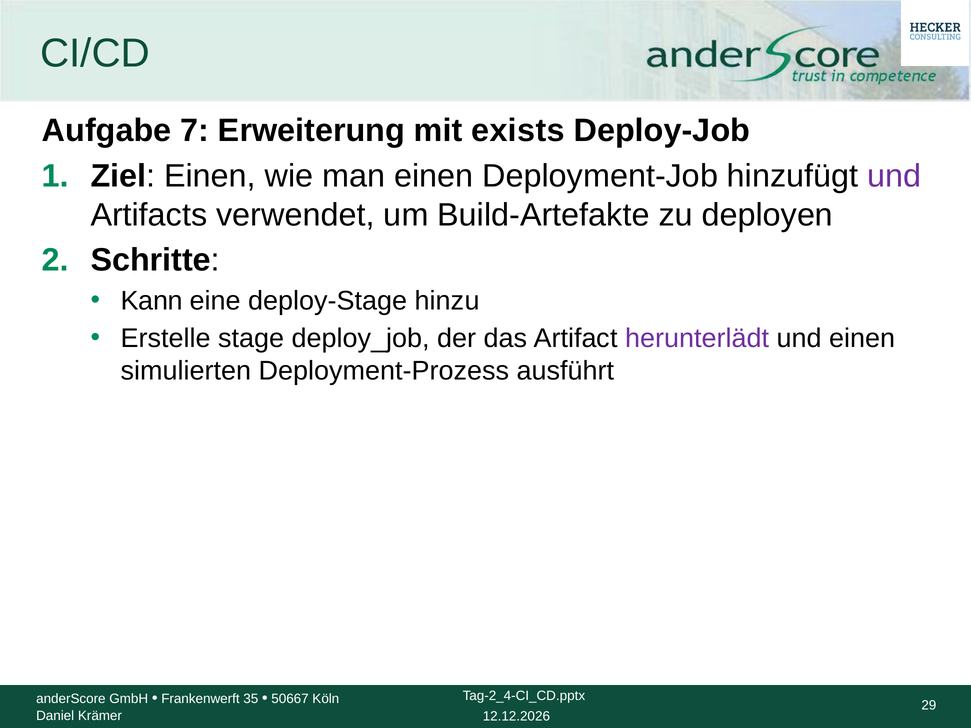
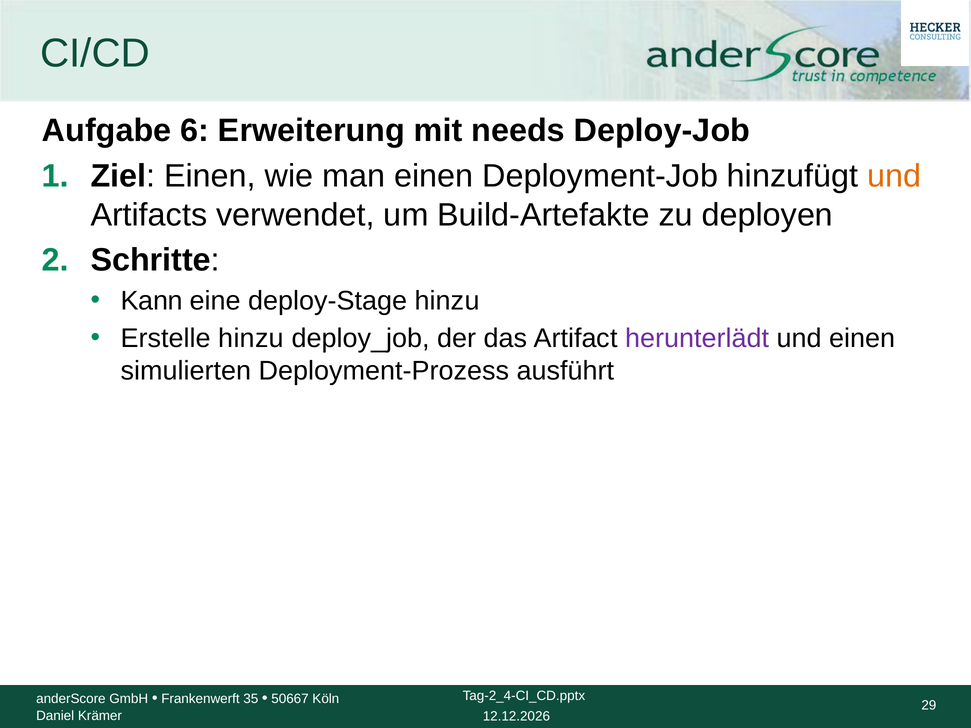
7: 7 -> 6
exists: exists -> needs
und at (894, 176) colour: purple -> orange
Erstelle stage: stage -> hinzu
